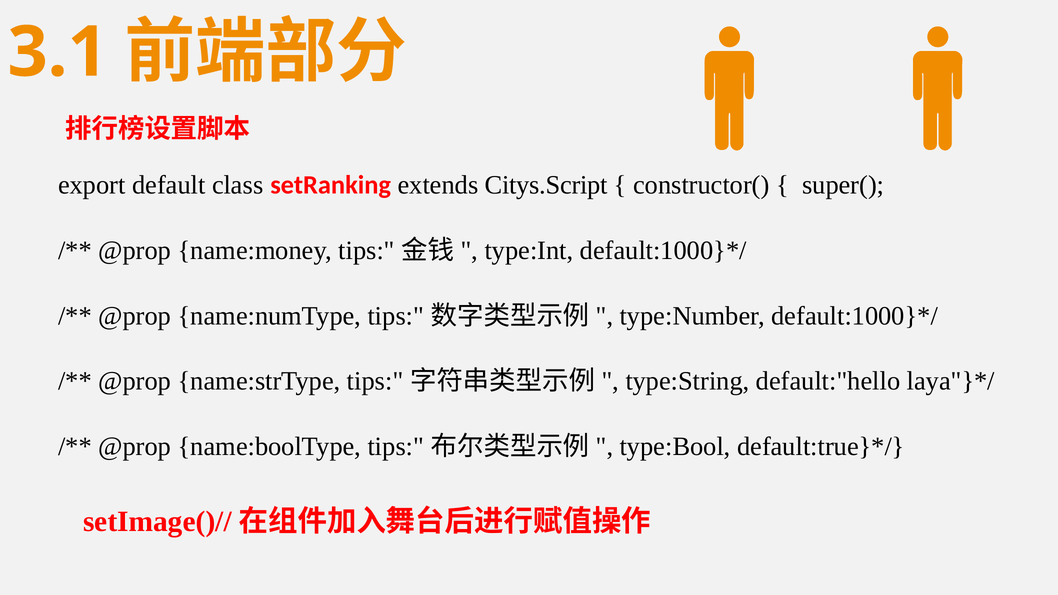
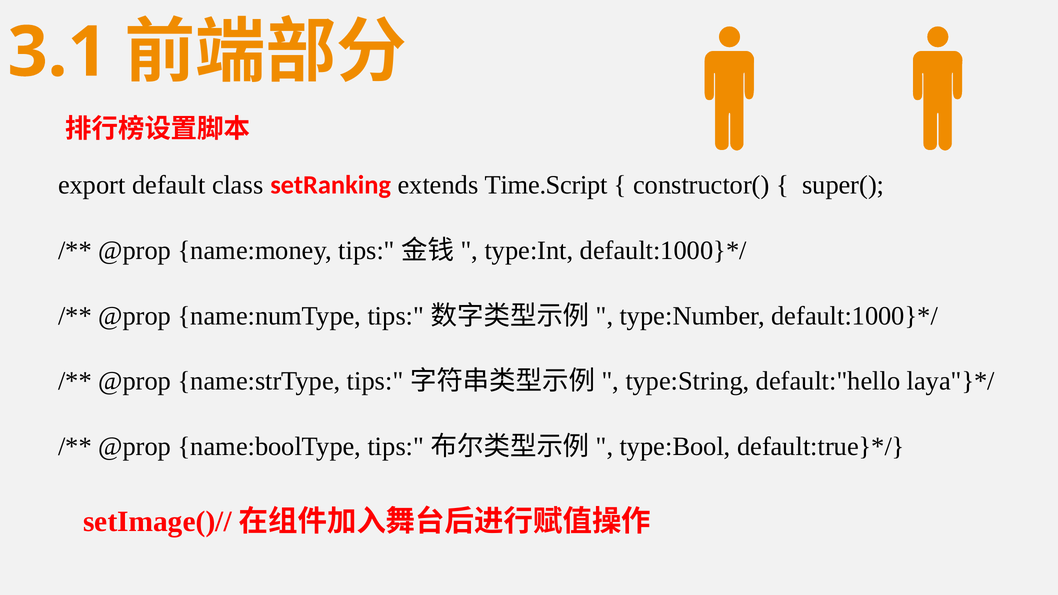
Citys.Script: Citys.Script -> Time.Script
